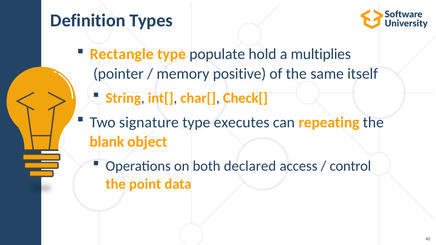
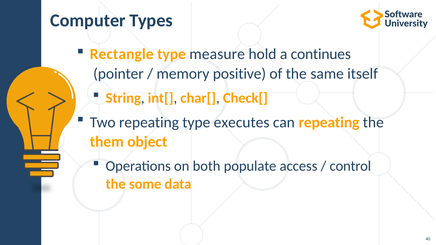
Definition: Definition -> Computer
populate: populate -> measure
multiplies: multiplies -> continues
Two signature: signature -> repeating
blank: blank -> them
declared: declared -> populate
point: point -> some
